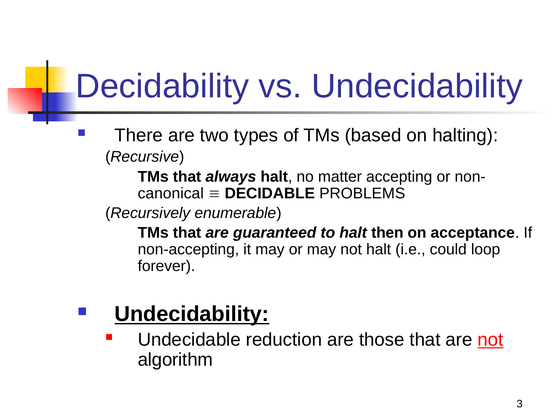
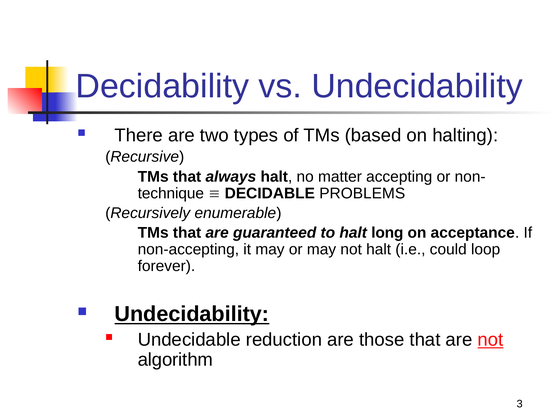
canonical: canonical -> technique
then: then -> long
